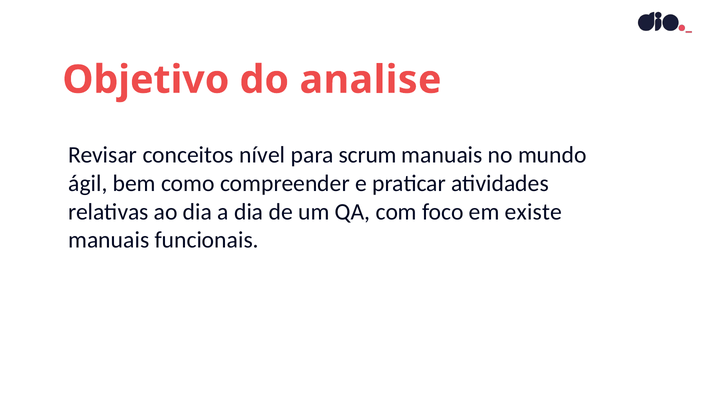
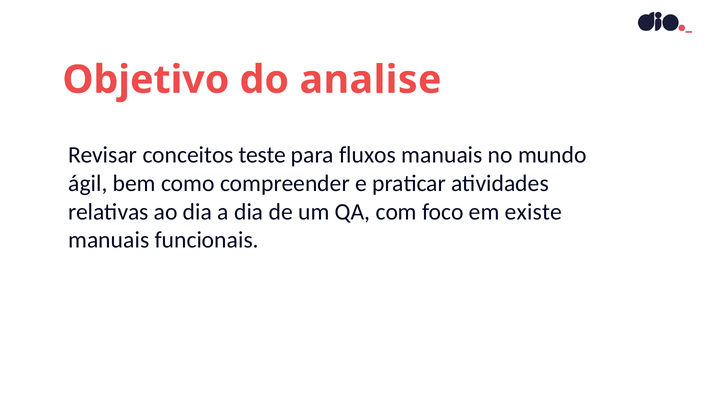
nível: nível -> teste
scrum: scrum -> fluxos
